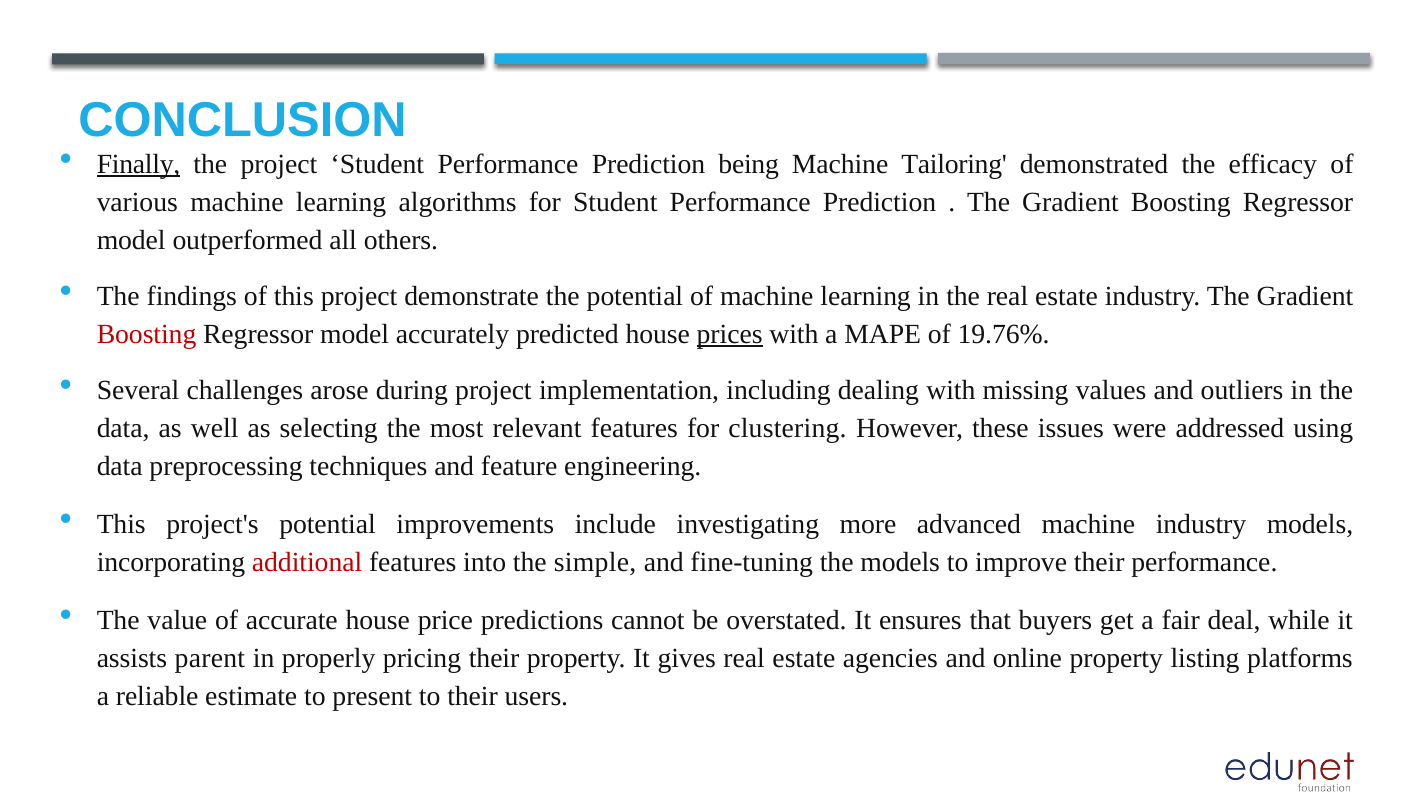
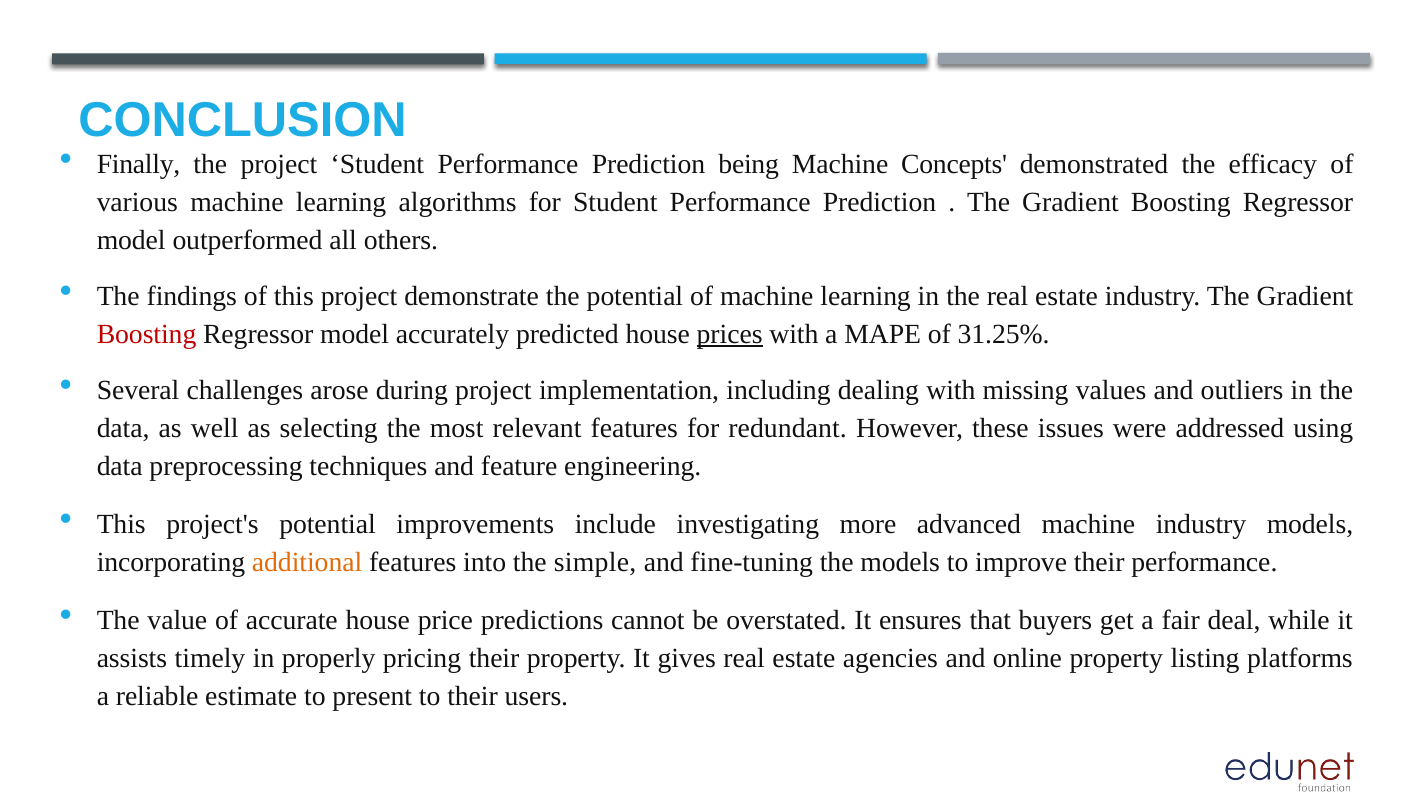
Finally underline: present -> none
Tailoring: Tailoring -> Concepts
19.76%: 19.76% -> 31.25%
clustering: clustering -> redundant
additional colour: red -> orange
parent: parent -> timely
